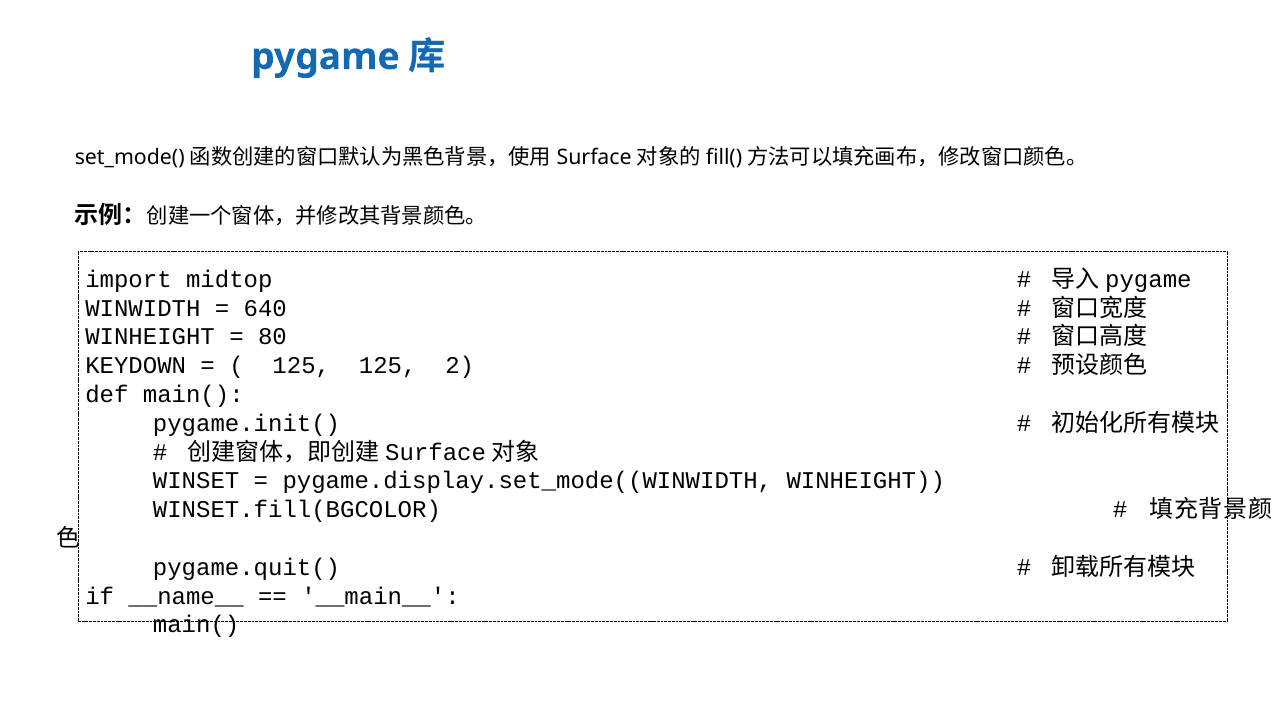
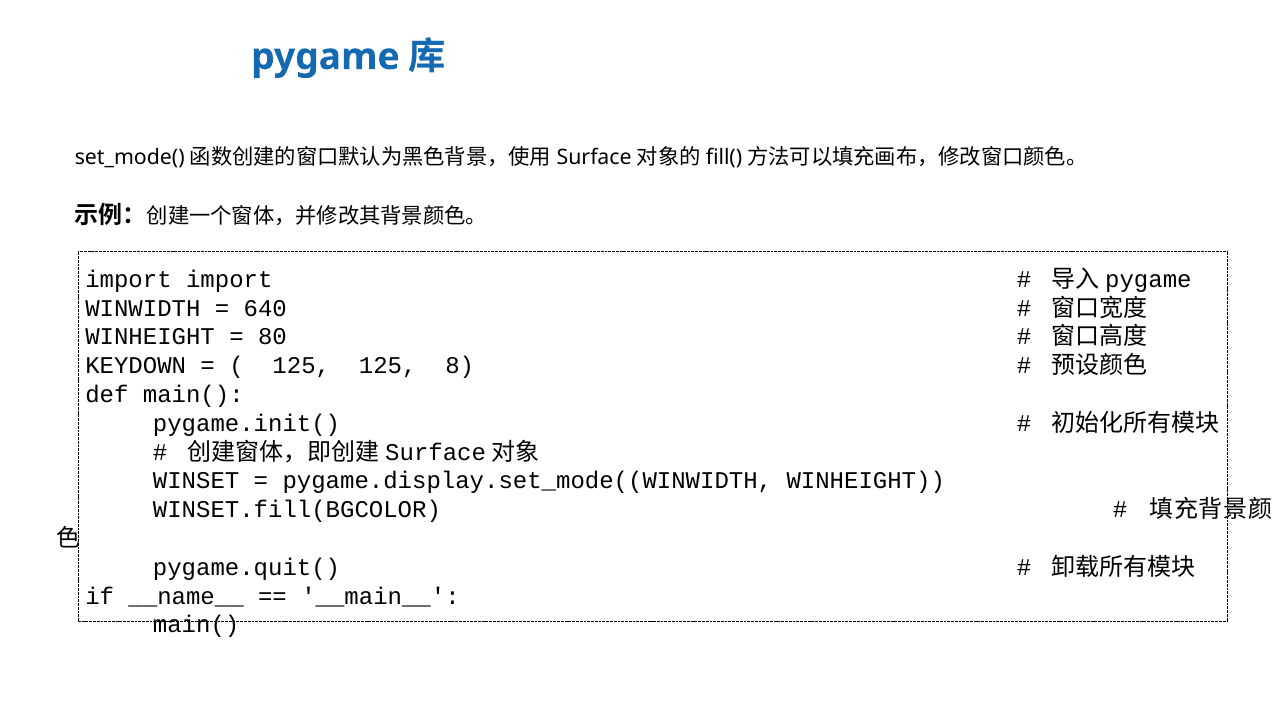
import midtop: midtop -> import
2: 2 -> 8
